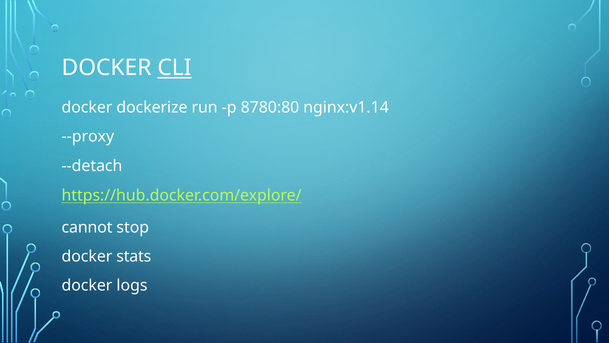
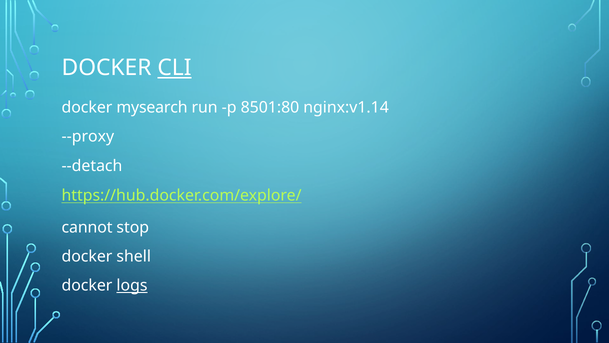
dockerize: dockerize -> mysearch
8780:80: 8780:80 -> 8501:80
stats: stats -> shell
logs underline: none -> present
